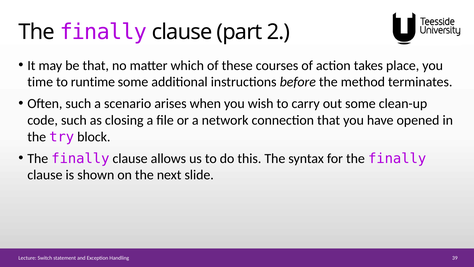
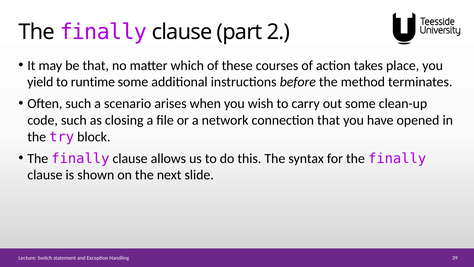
time: time -> yield
